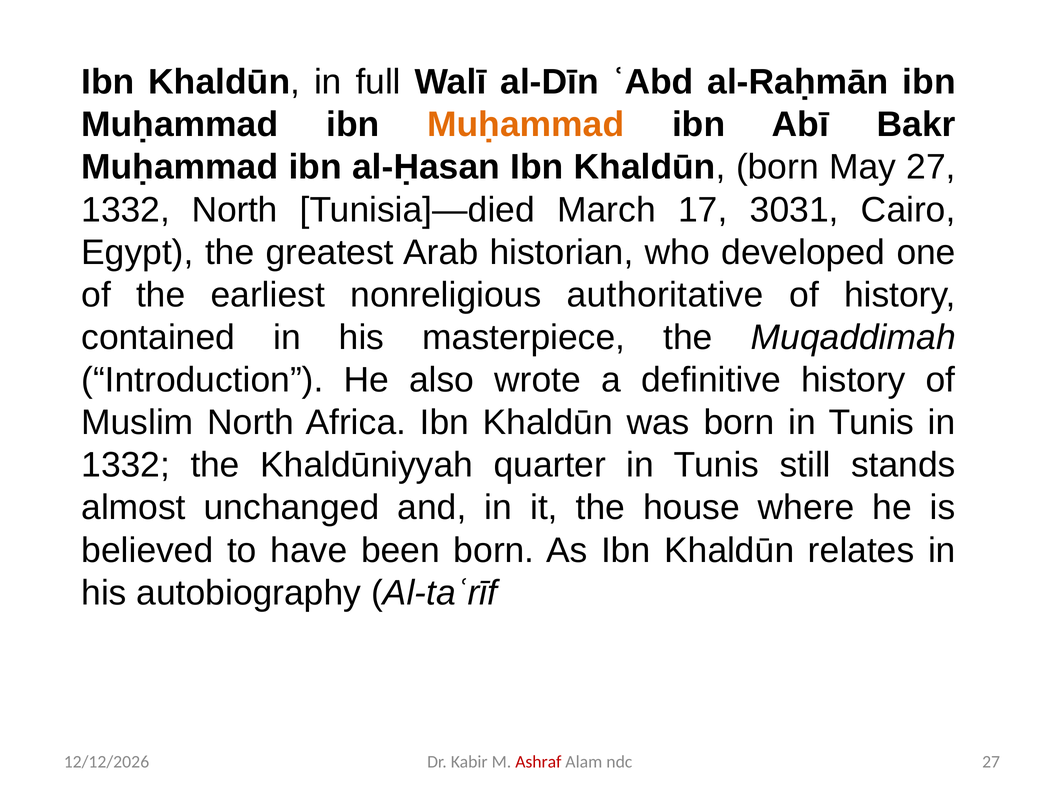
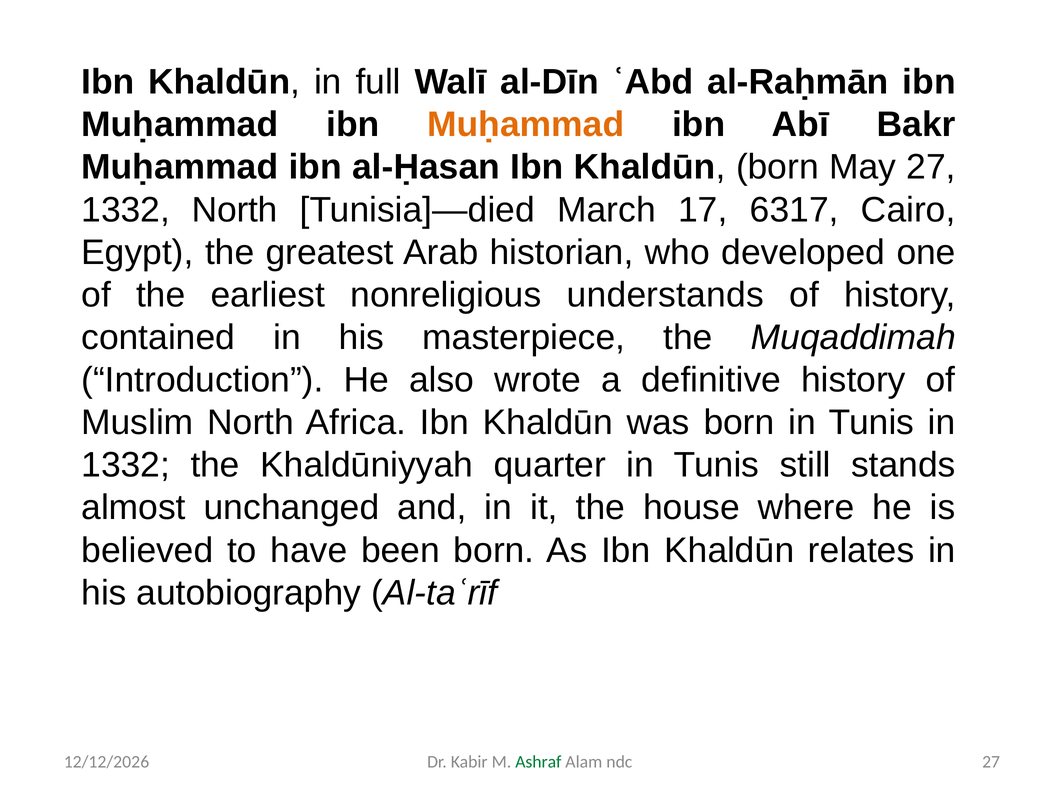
3031: 3031 -> 6317
authoritative: authoritative -> understands
Ashraf colour: red -> green
